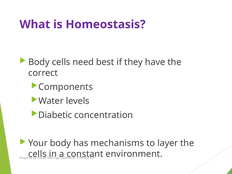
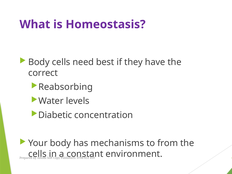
Components: Components -> Reabsorbing
layer: layer -> from
